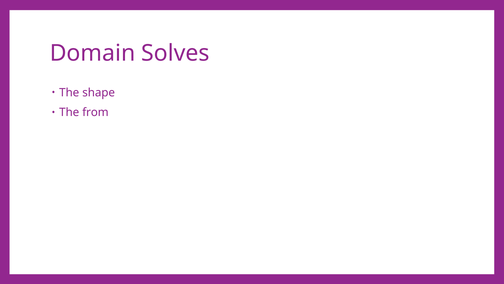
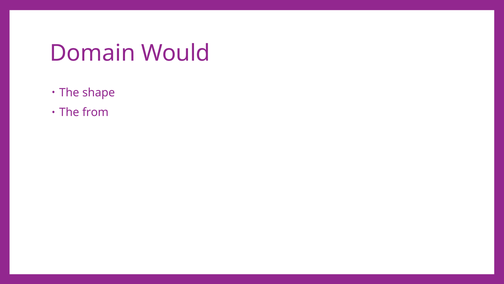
Solves: Solves -> Would
